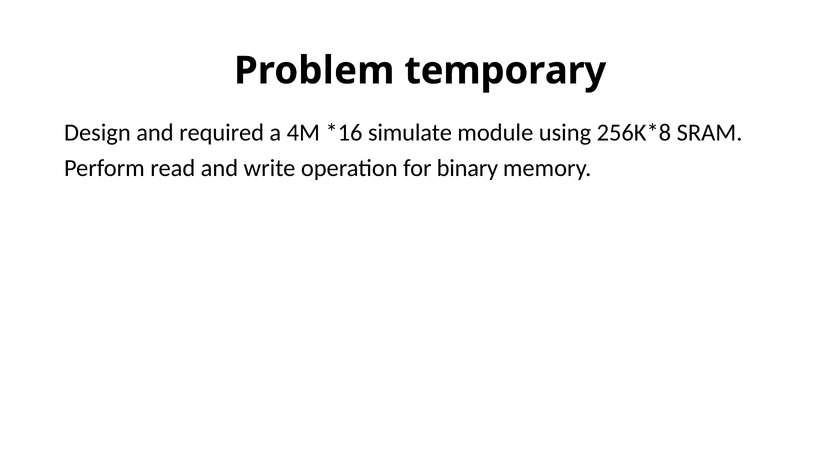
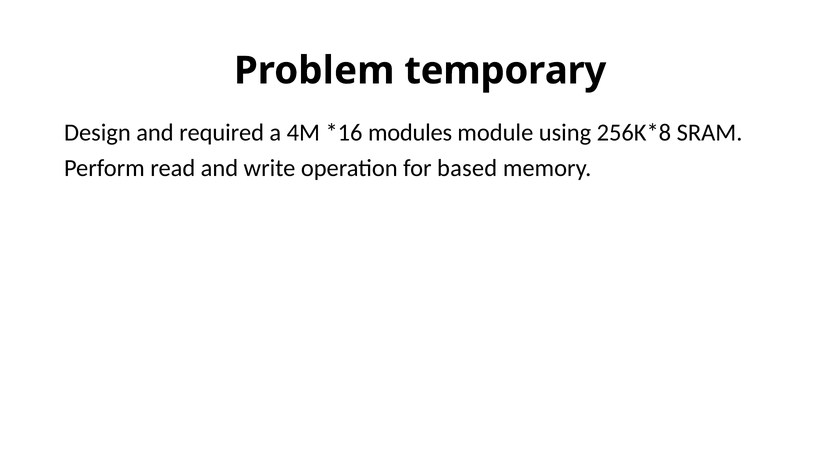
simulate: simulate -> modules
binary: binary -> based
